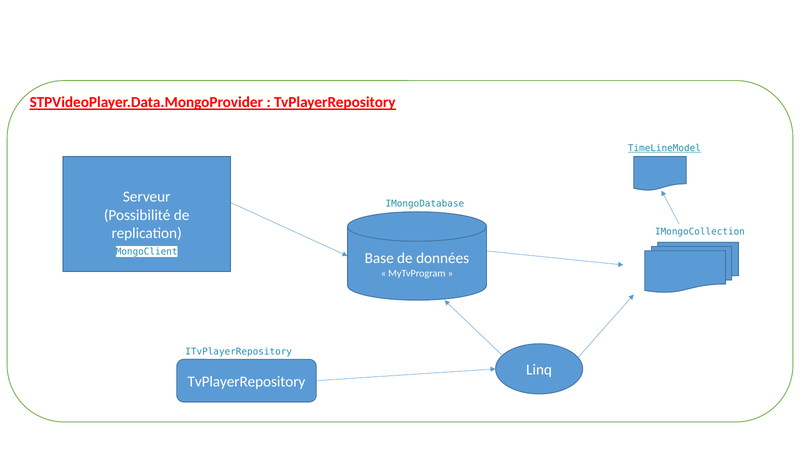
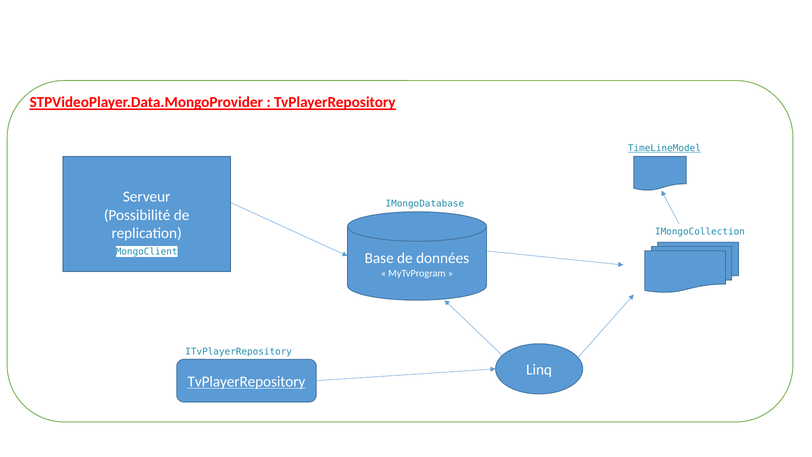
TvPlayerRepository at (246, 381) underline: none -> present
